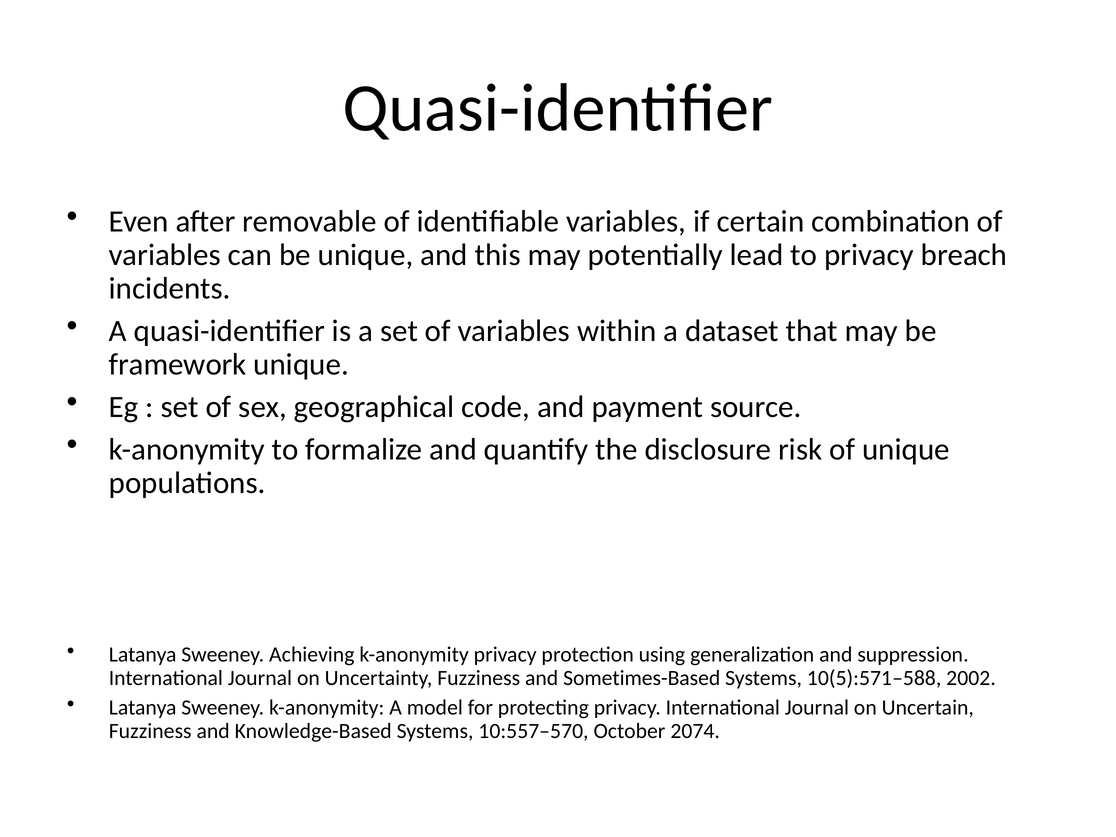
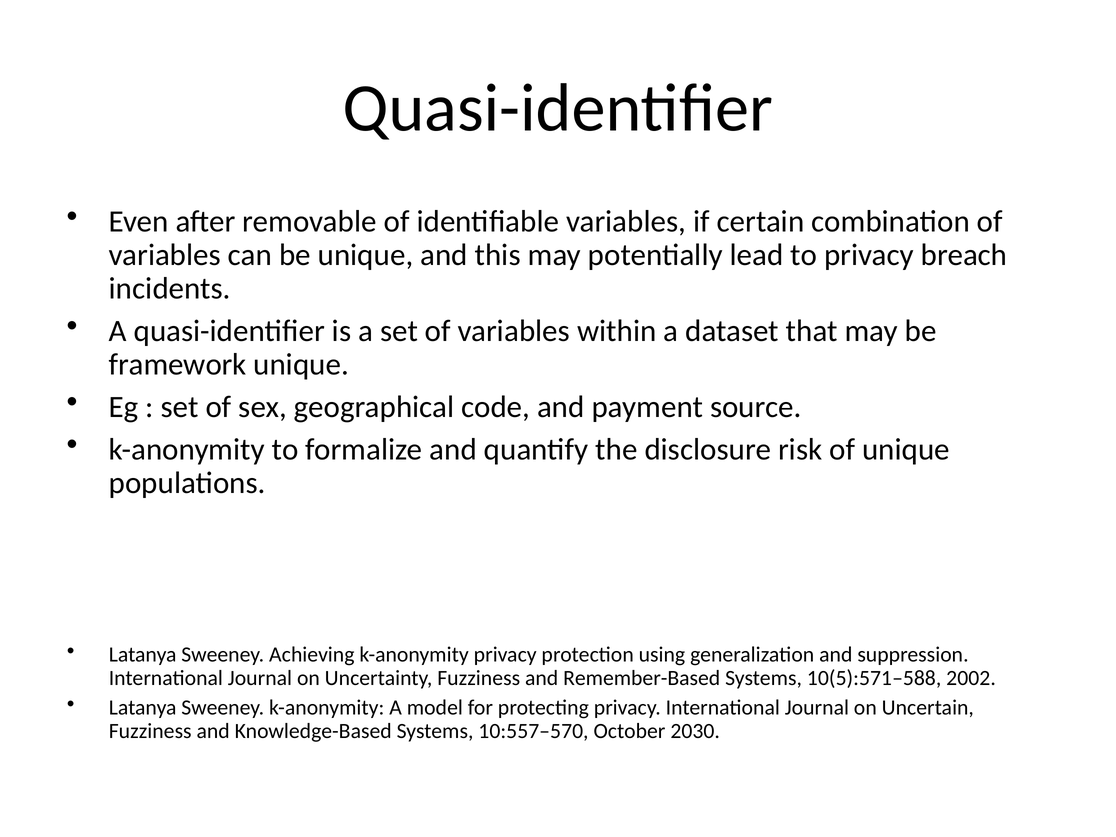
Sometimes-Based: Sometimes-Based -> Remember-Based
2074: 2074 -> 2030
